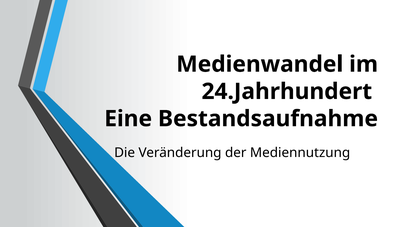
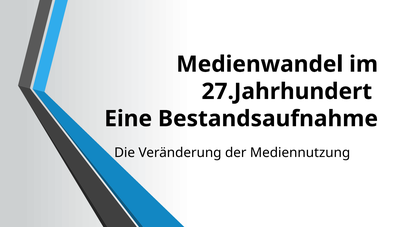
24.Jahrhundert: 24.Jahrhundert -> 27.Jahrhundert
